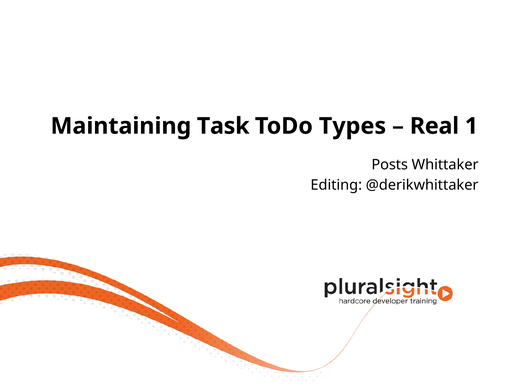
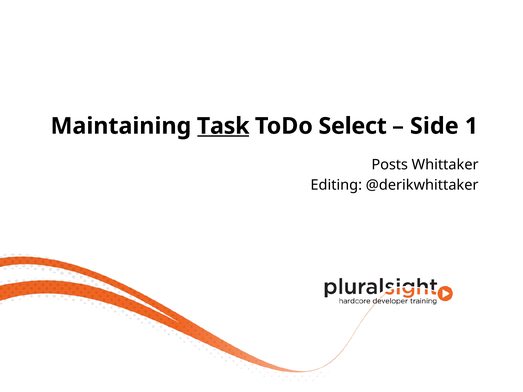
Task underline: none -> present
Types: Types -> Select
Real: Real -> Side
